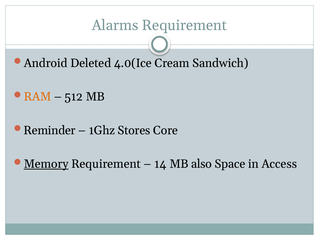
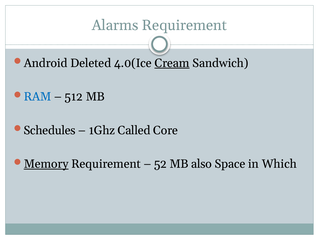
Cream underline: none -> present
RAM colour: orange -> blue
Reminder: Reminder -> Schedules
Stores: Stores -> Called
14: 14 -> 52
Access: Access -> Which
